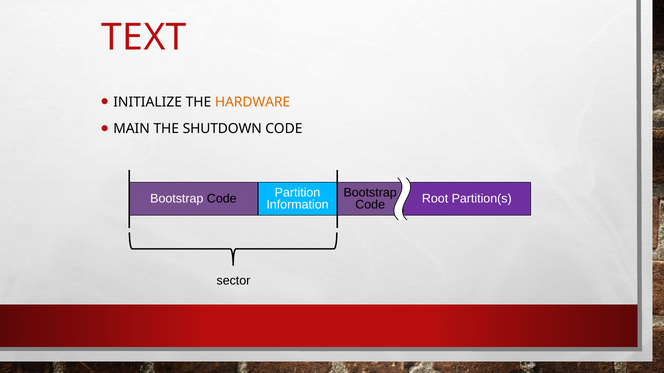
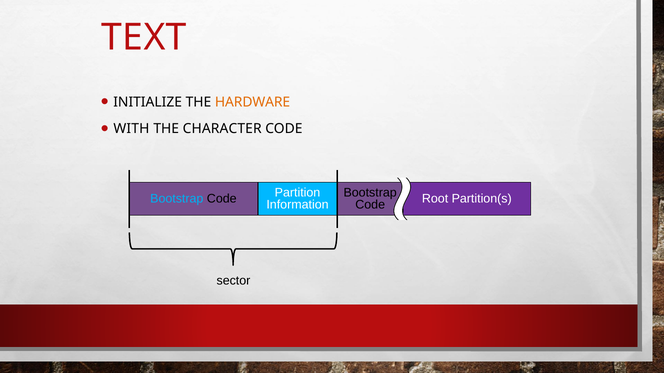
MAIN: MAIN -> WITH
SHUTDOWN: SHUTDOWN -> CHARACTER
Bootstrap at (177, 199) colour: white -> light blue
